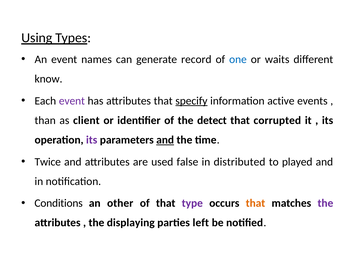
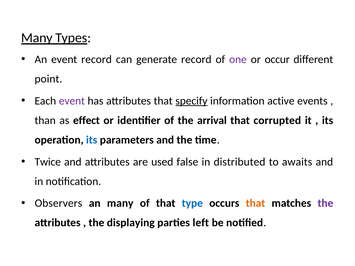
Using at (37, 38): Using -> Many
event names: names -> record
one colour: blue -> purple
waits: waits -> occur
know: know -> point
client: client -> effect
detect: detect -> arrival
its at (92, 140) colour: purple -> blue
and at (165, 140) underline: present -> none
played: played -> awaits
Conditions: Conditions -> Observers
an other: other -> many
type colour: purple -> blue
